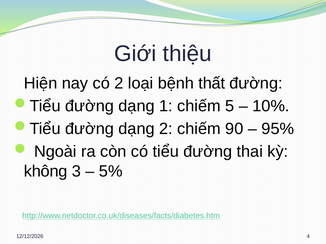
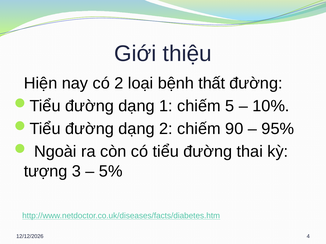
không: không -> tượng
